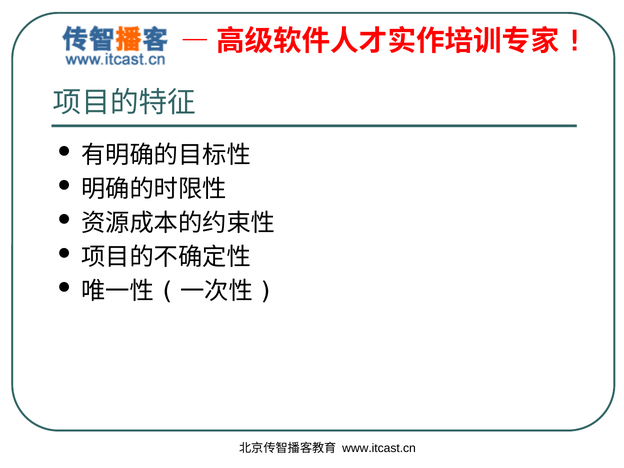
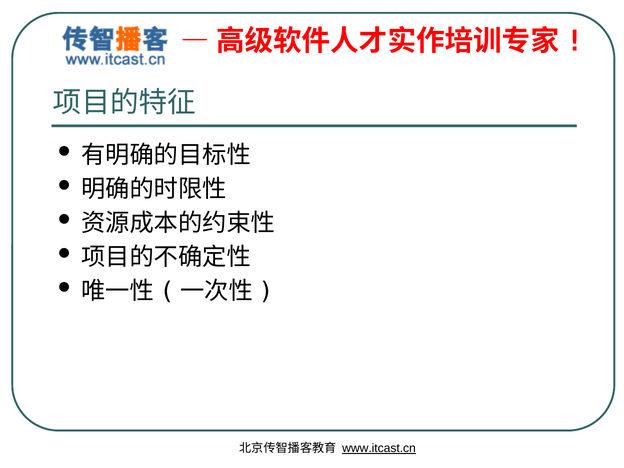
www.itcast.cn underline: none -> present
